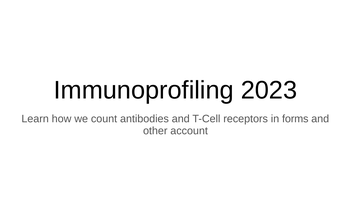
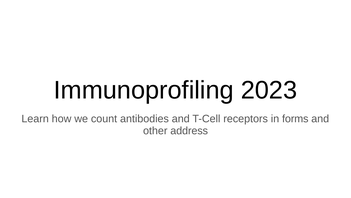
account: account -> address
